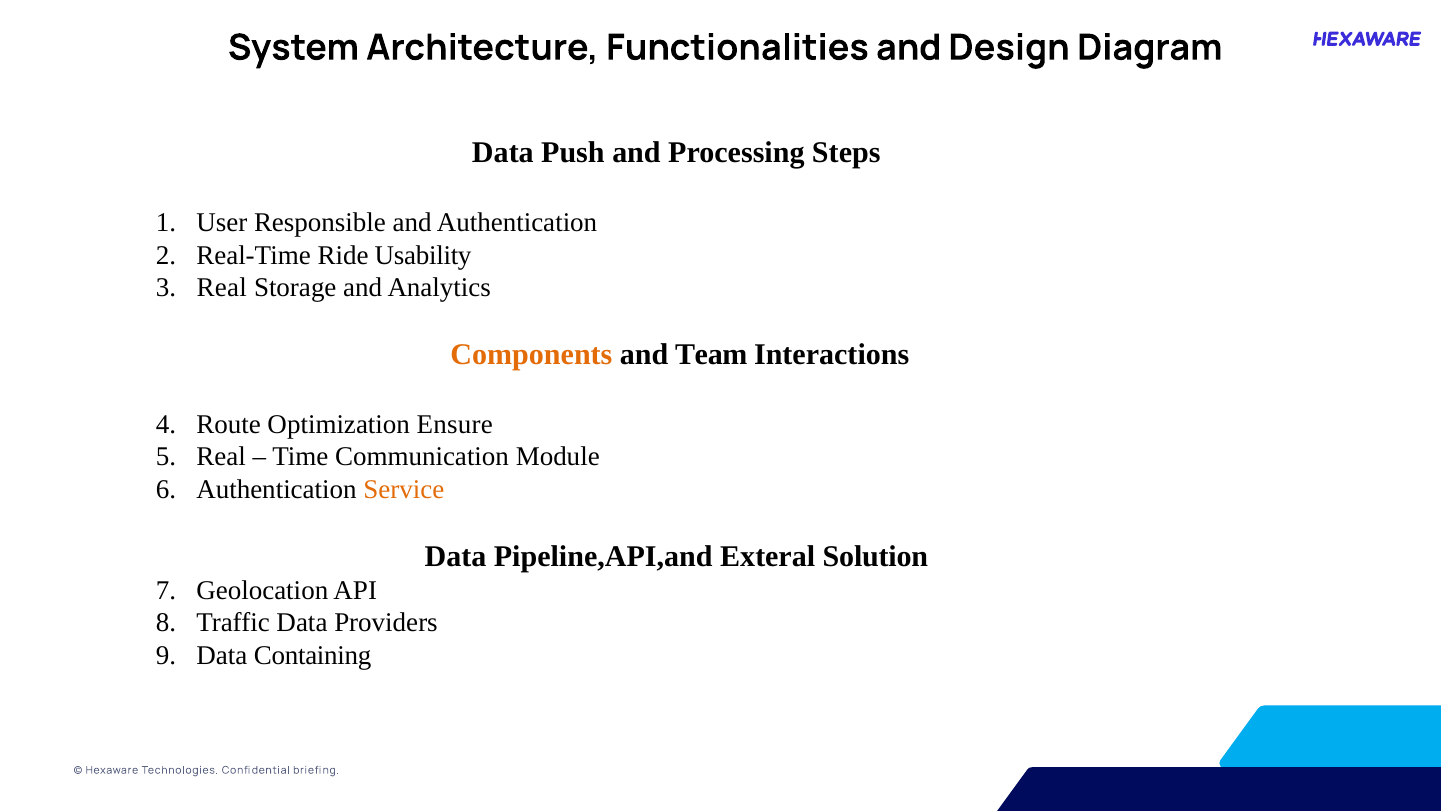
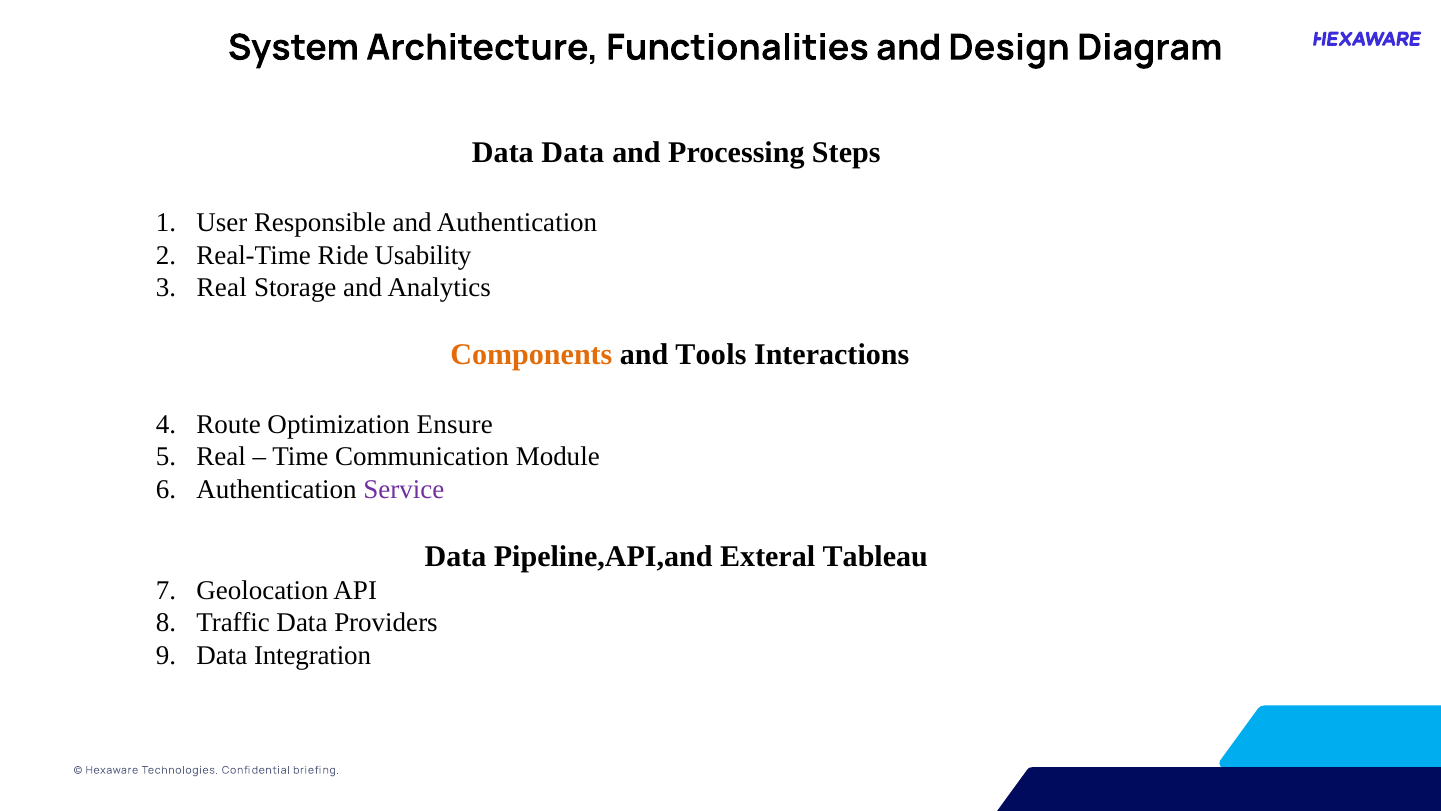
Data Push: Push -> Data
Team: Team -> Tools
Service colour: orange -> purple
Solution: Solution -> Tableau
Containing: Containing -> Integration
